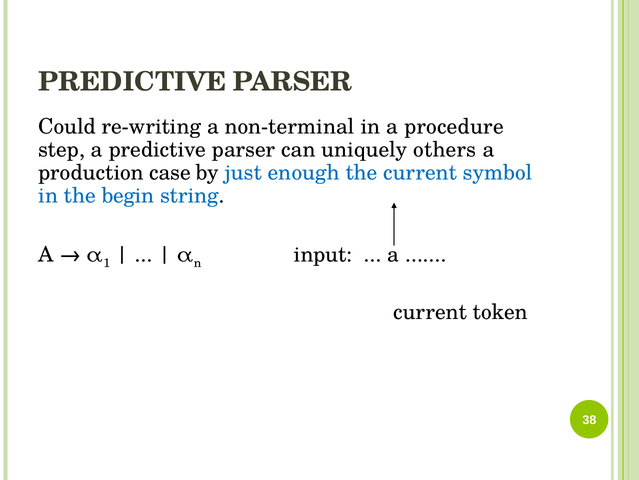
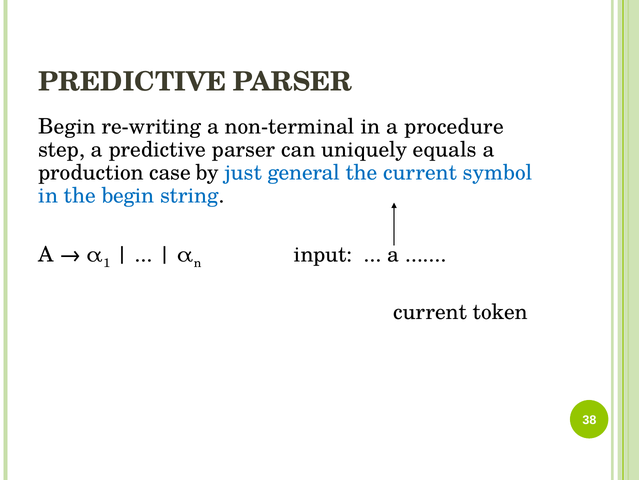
Could at (67, 126): Could -> Begin
others: others -> equals
enough: enough -> general
